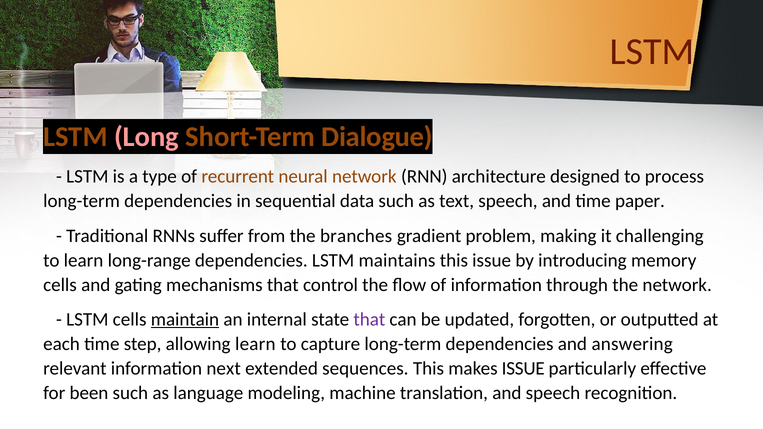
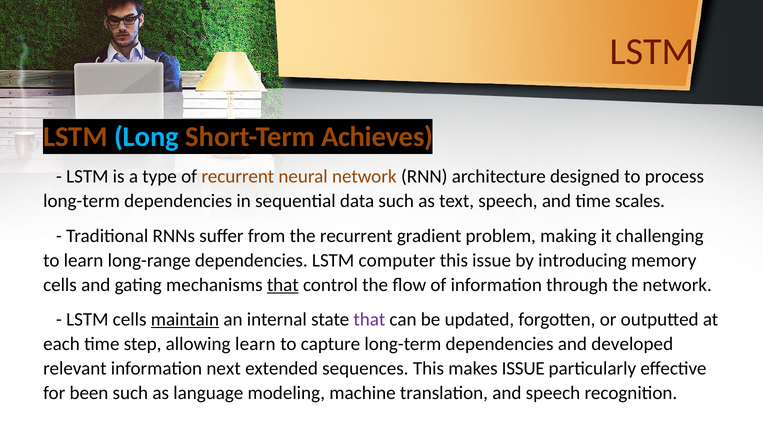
Long colour: pink -> light blue
Dialogue: Dialogue -> Achieves
paper: paper -> scales
the branches: branches -> recurrent
maintains: maintains -> computer
that at (283, 285) underline: none -> present
answering: answering -> developed
